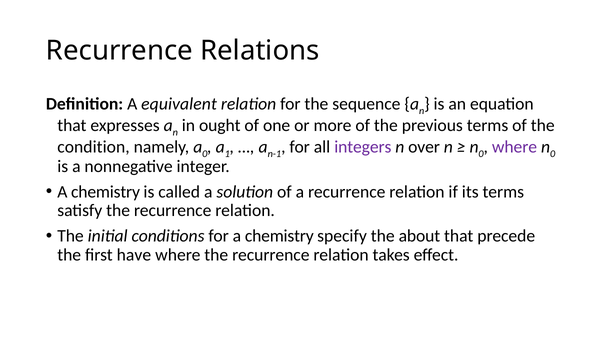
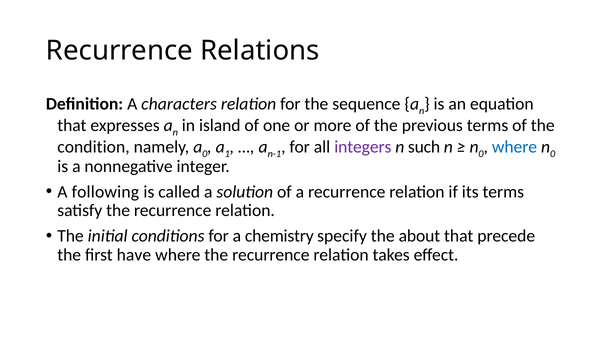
equivalent: equivalent -> characters
ought: ought -> island
over: over -> such
where at (515, 147) colour: purple -> blue
chemistry at (106, 192): chemistry -> following
